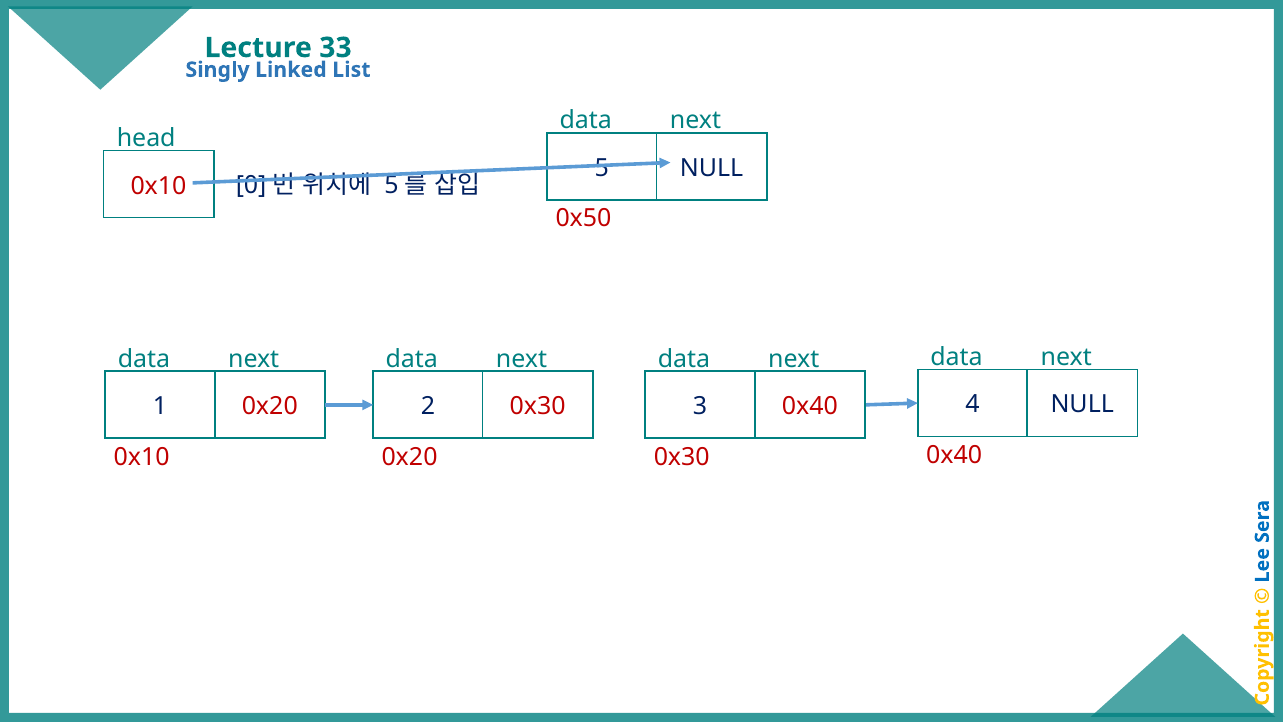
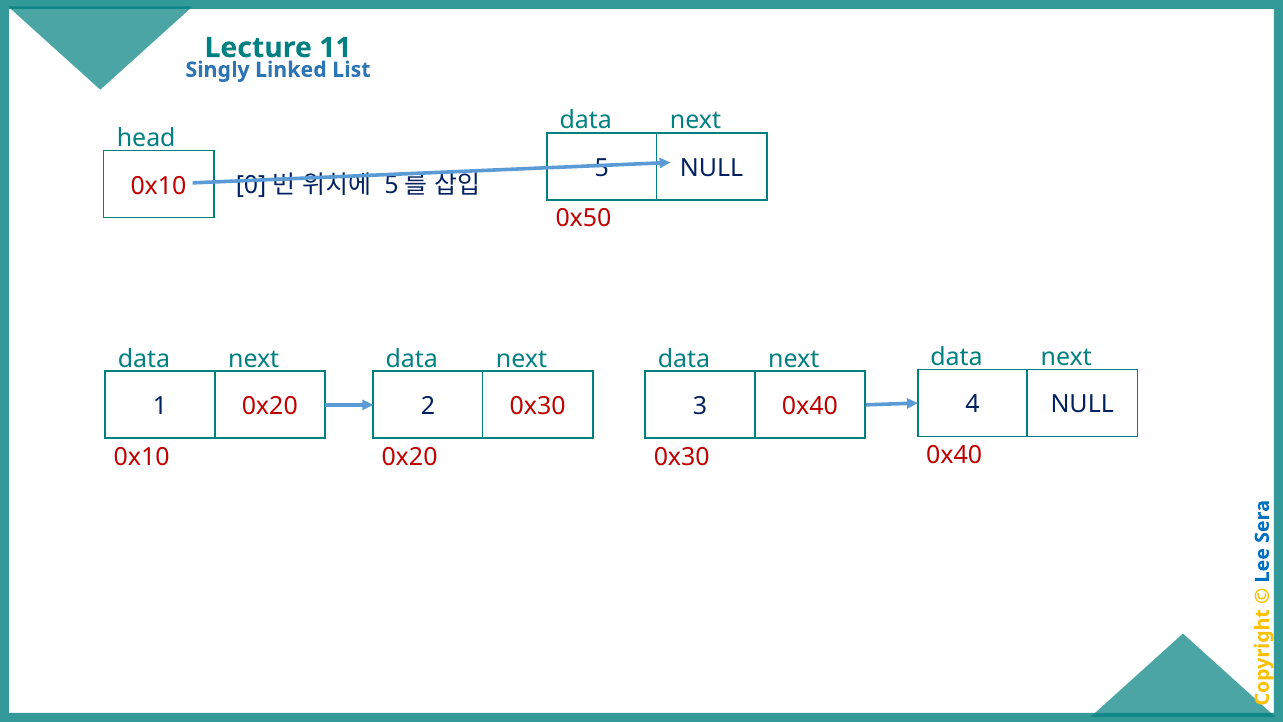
33: 33 -> 11
